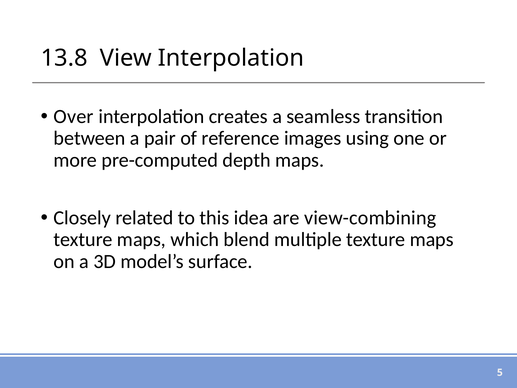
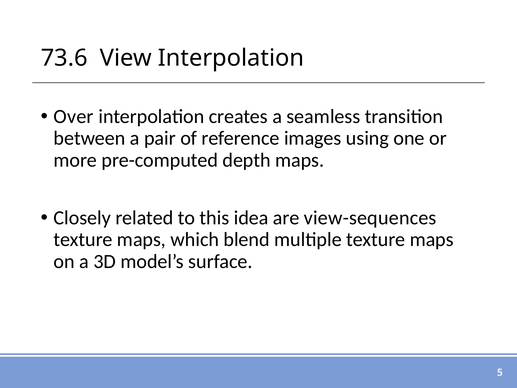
13.8: 13.8 -> 73.6
view-combining: view-combining -> view-sequences
